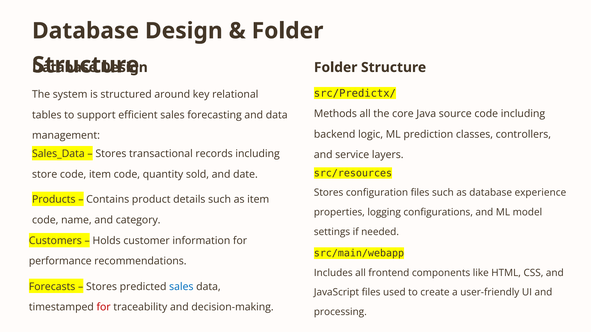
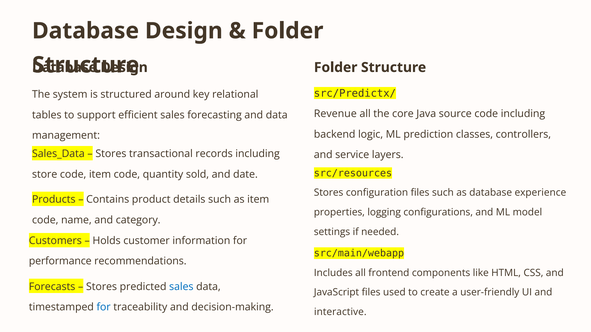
Methods: Methods -> Revenue
for at (104, 307) colour: red -> blue
processing: processing -> interactive
